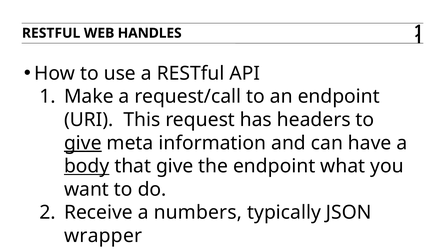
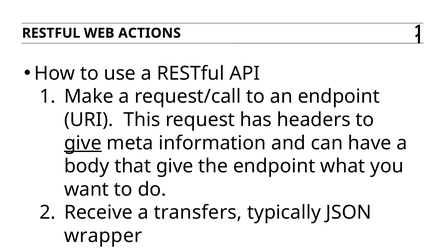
HANDLES: HANDLES -> ACTIONS
body at (87, 166) underline: present -> none
numbers: numbers -> transfers
